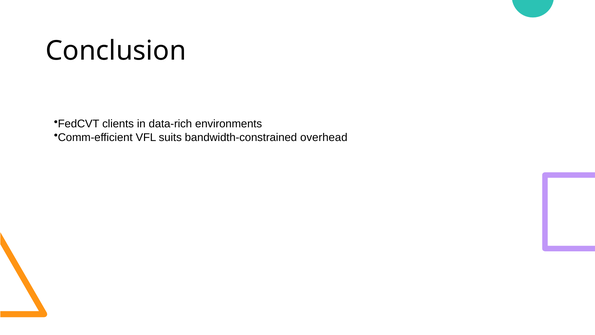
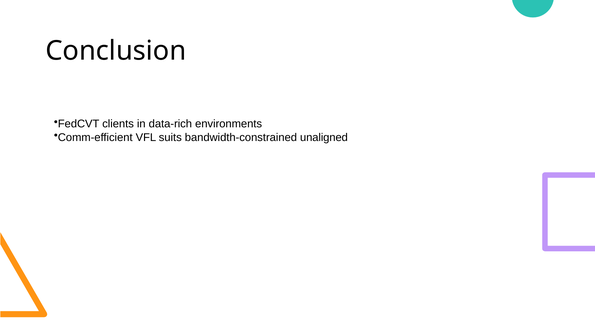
overhead: overhead -> unaligned
